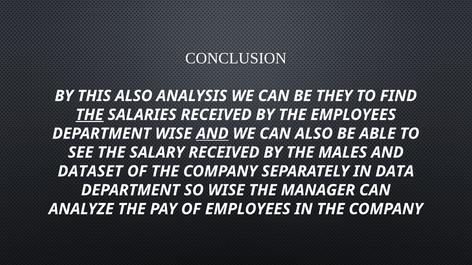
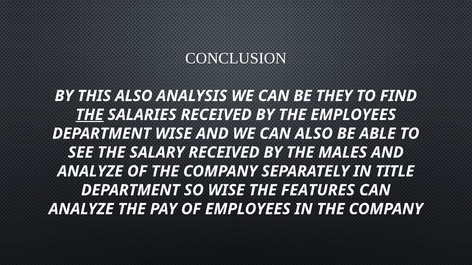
AND at (212, 134) underline: present -> none
DATASET at (90, 172): DATASET -> ANALYZE
DATA: DATA -> TITLE
MANAGER: MANAGER -> FEATURES
